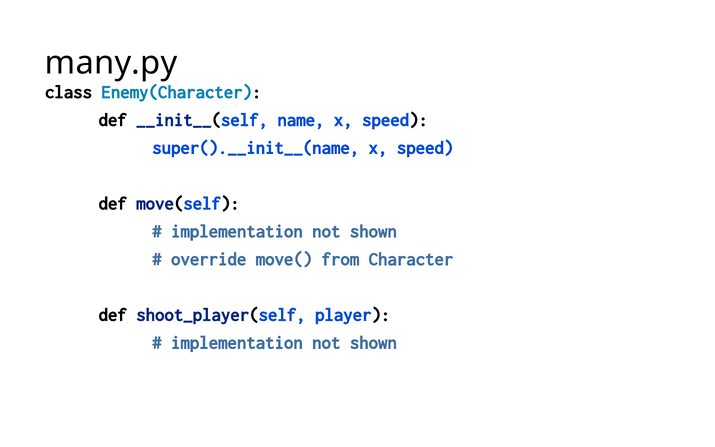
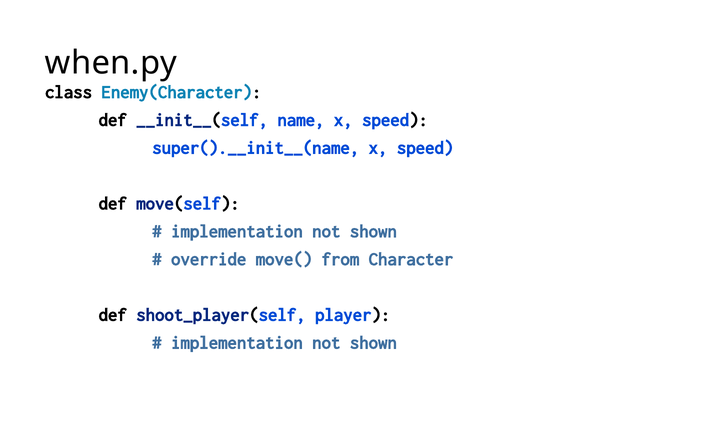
many.py: many.py -> when.py
